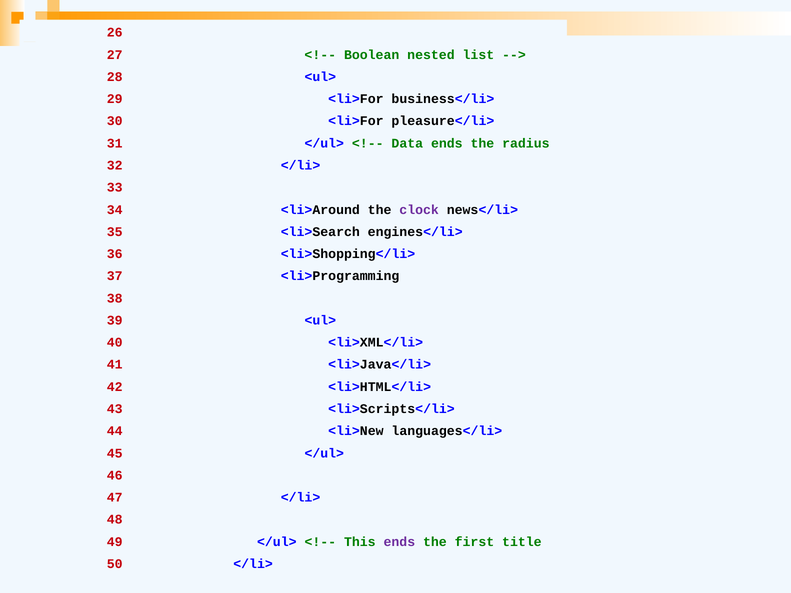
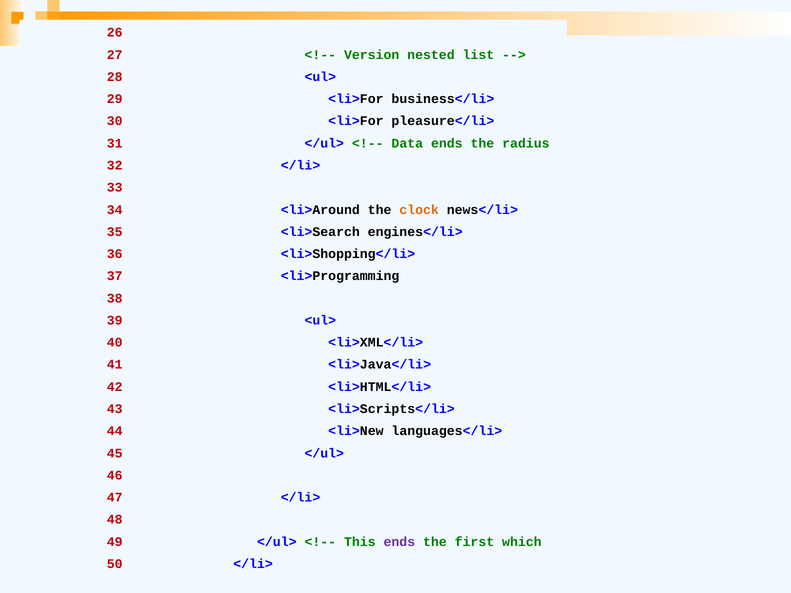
Boolean: Boolean -> Version
clock colour: purple -> orange
title: title -> which
